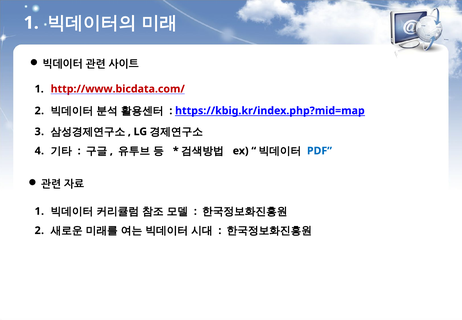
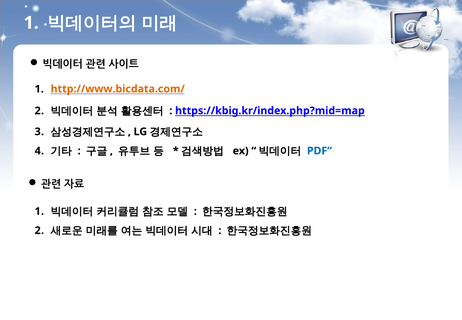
http://www.bicdata.com/ colour: red -> orange
